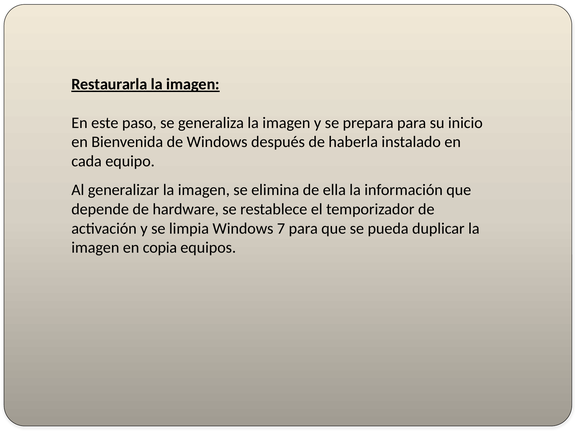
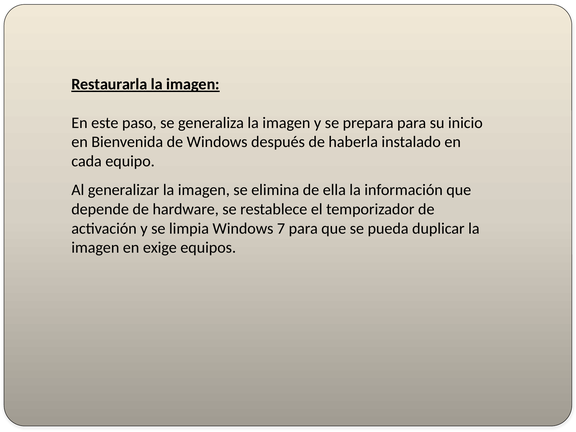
copia: copia -> exige
